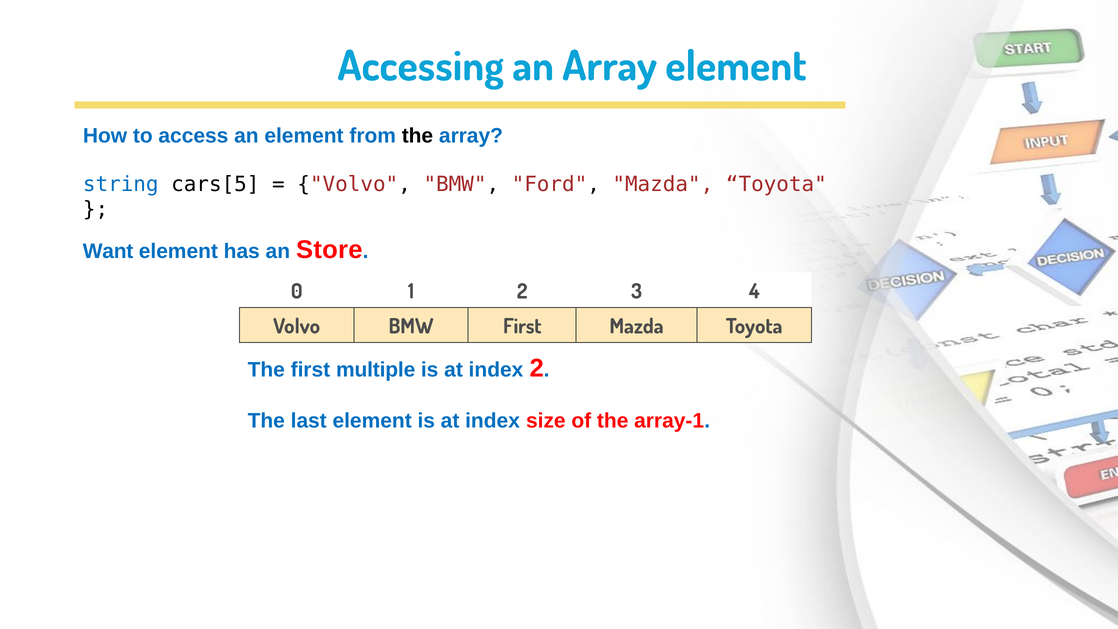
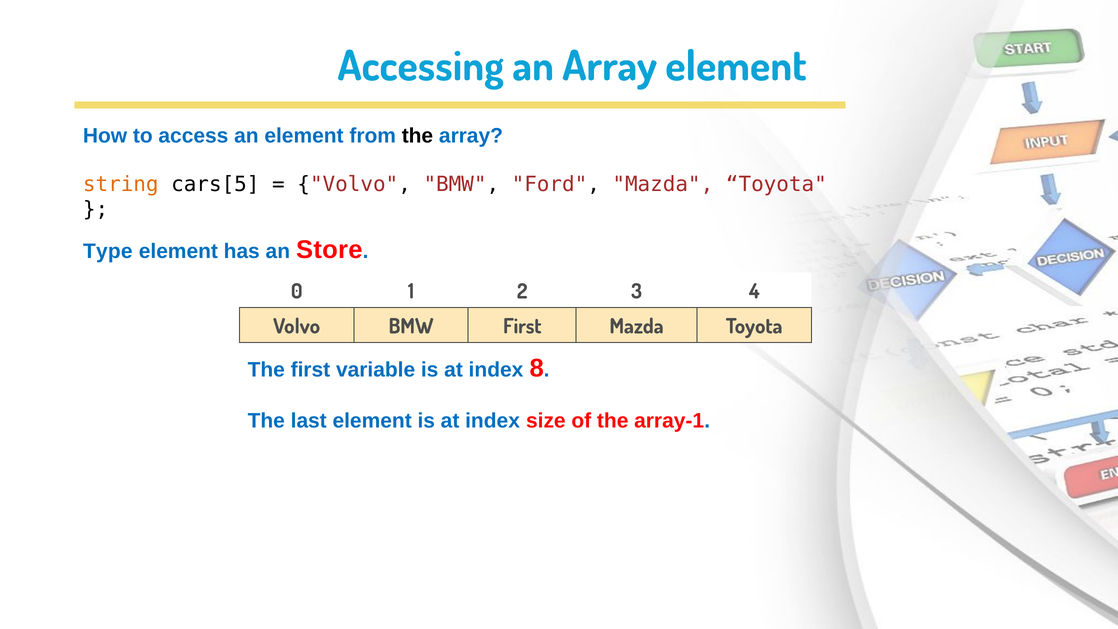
string colour: blue -> orange
Want: Want -> Type
multiple: multiple -> variable
index 2: 2 -> 8
